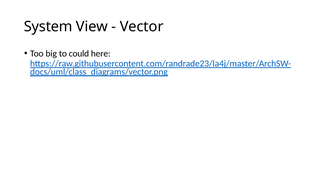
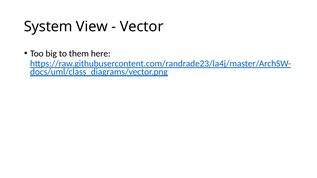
could: could -> them
